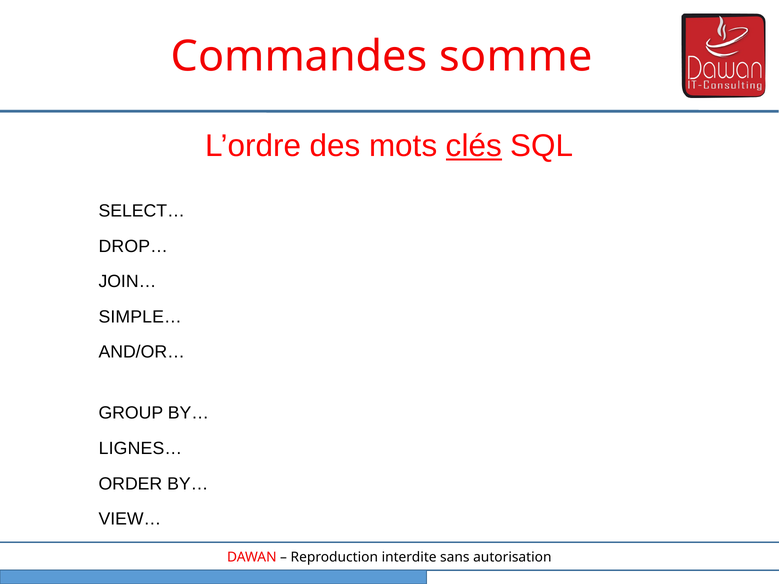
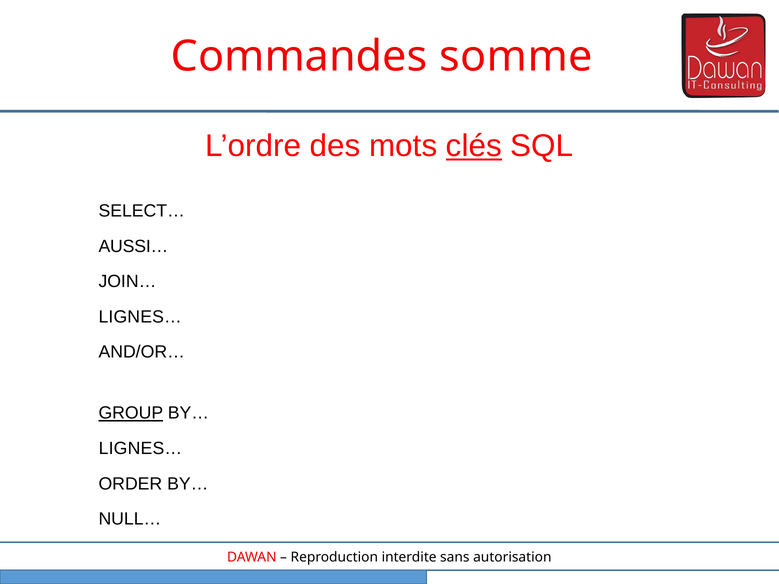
DROP…: DROP… -> AUSSI…
SIMPLE… at (140, 317): SIMPLE… -> LIGNES…
GROUP underline: none -> present
VIEW…: VIEW… -> NULL…
